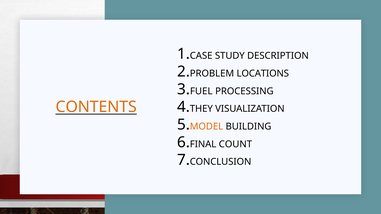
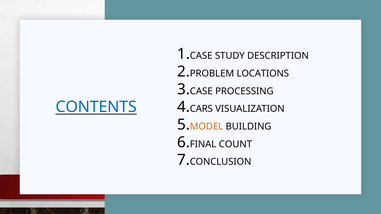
FUEL at (201, 91): FUEL -> CASE
CONTENTS colour: orange -> blue
THEY: THEY -> CARS
